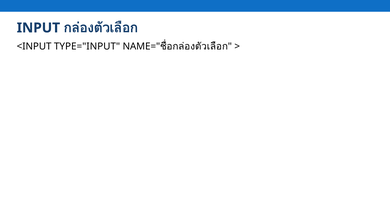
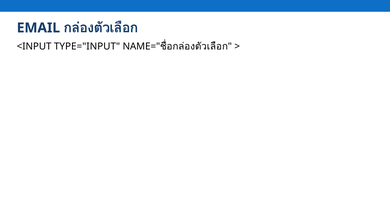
INPUT: INPUT -> EMAIL
